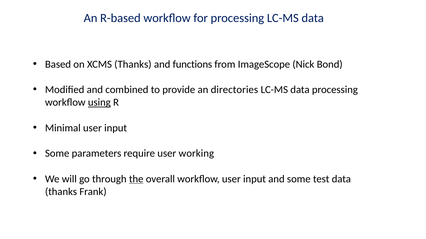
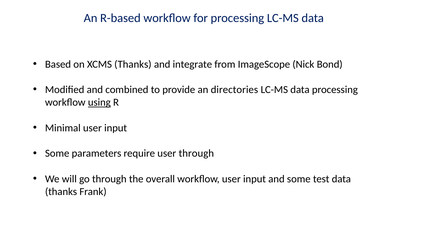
functions: functions -> integrate
user working: working -> through
the underline: present -> none
